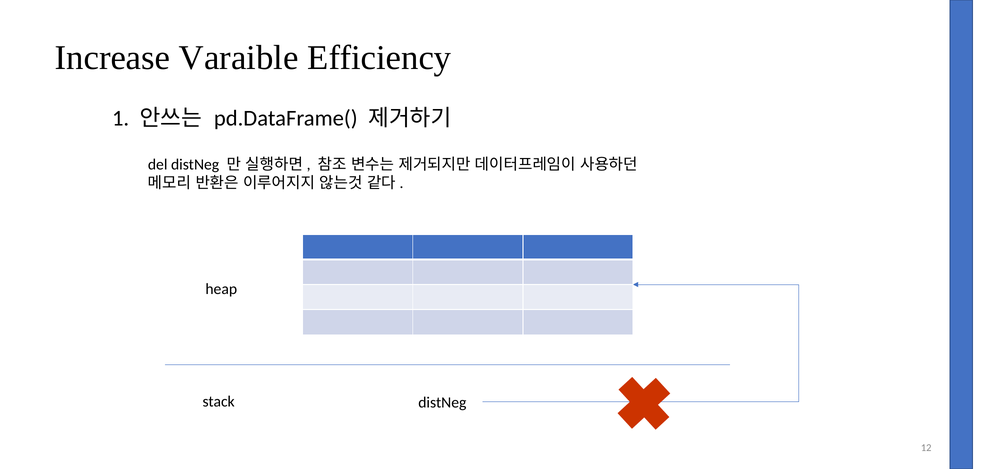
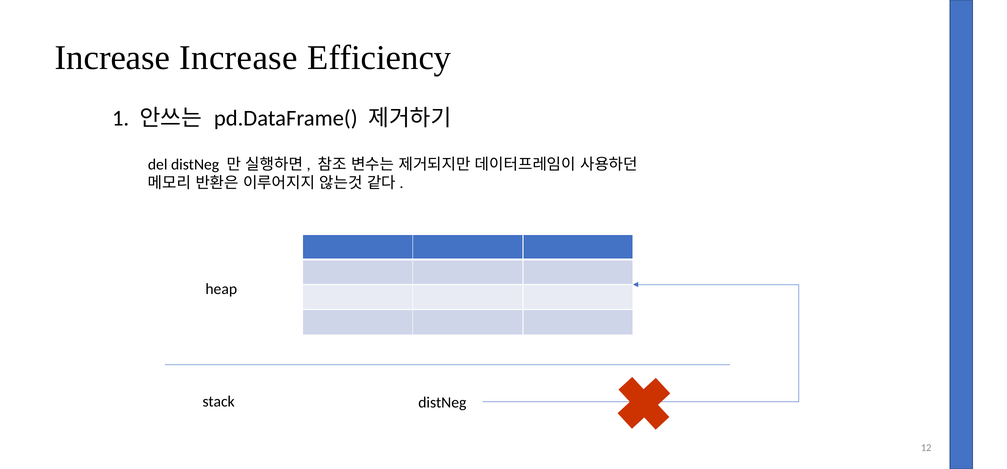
Increase Varaible: Varaible -> Increase
